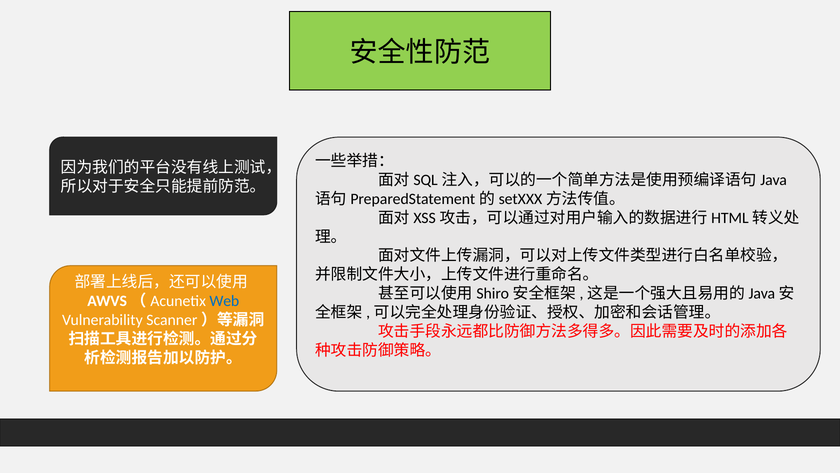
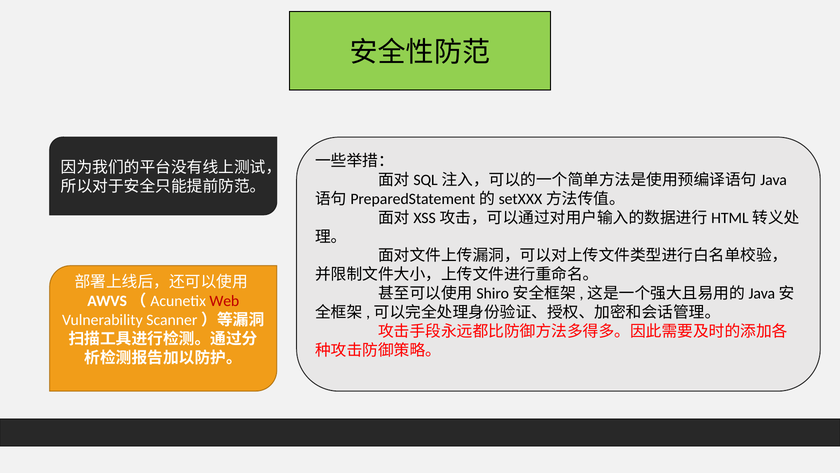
Web colour: blue -> red
